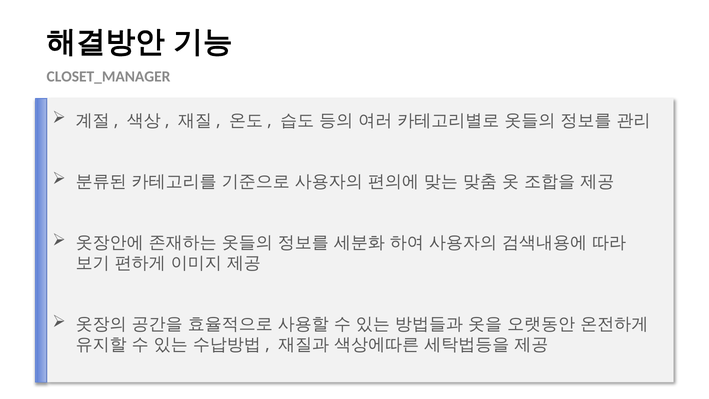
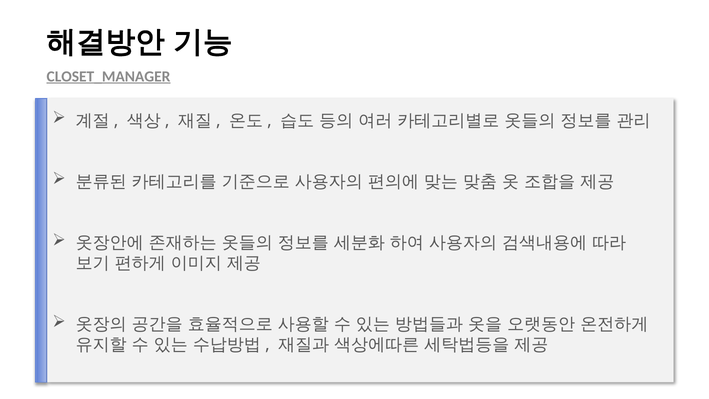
CLOSET_MANAGER underline: none -> present
